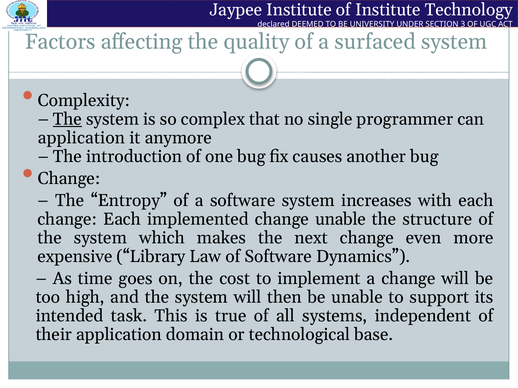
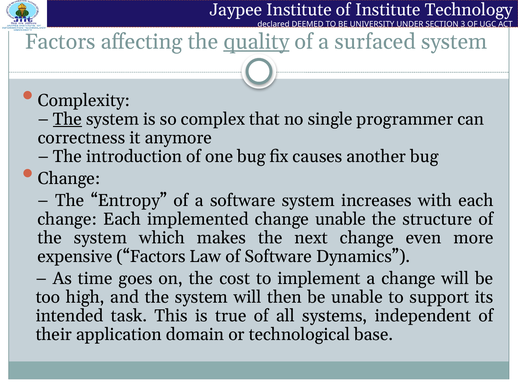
quality underline: none -> present
application at (81, 138): application -> correctness
expensive Library: Library -> Factors
